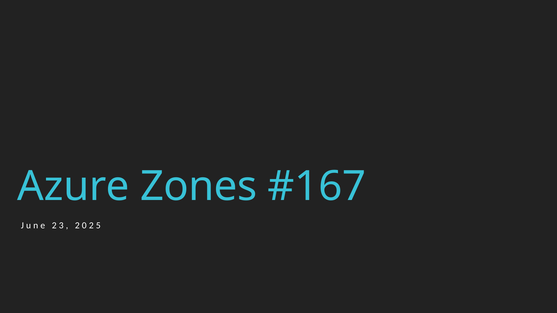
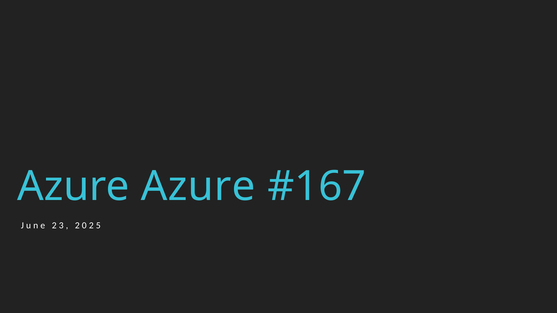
Azure Zones: Zones -> Azure
